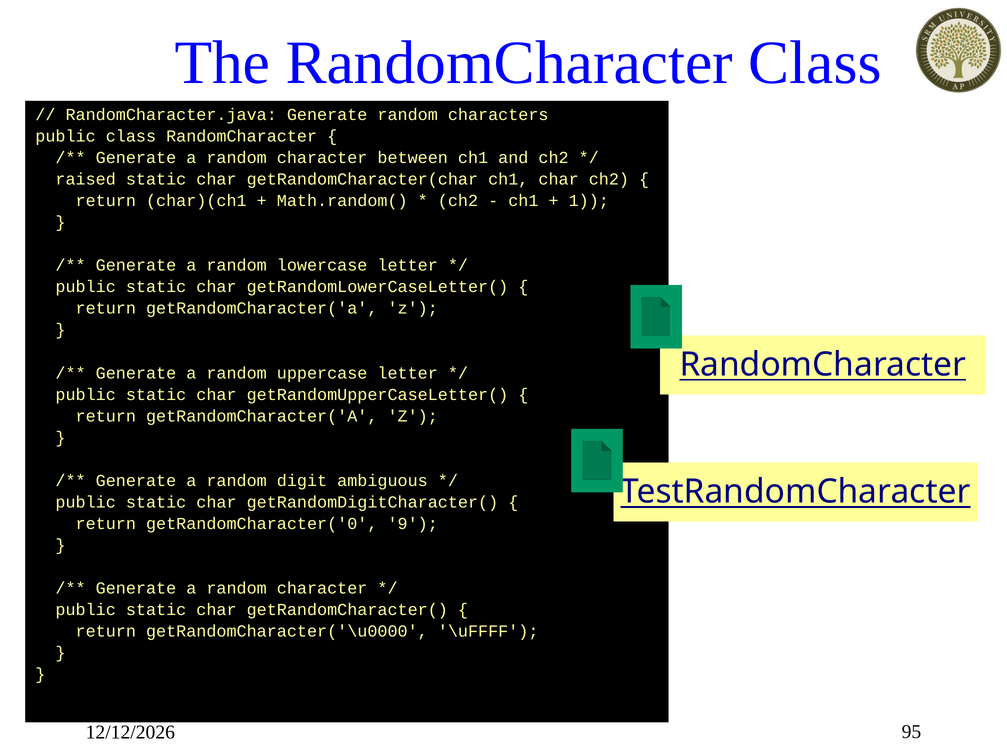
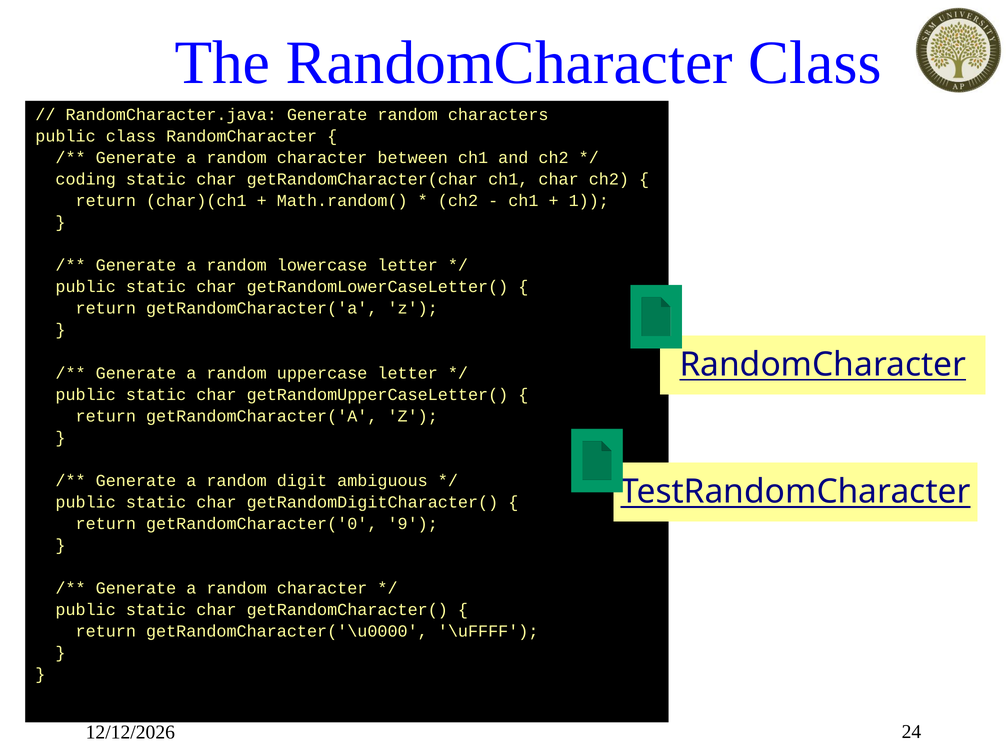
raised: raised -> coding
95: 95 -> 24
